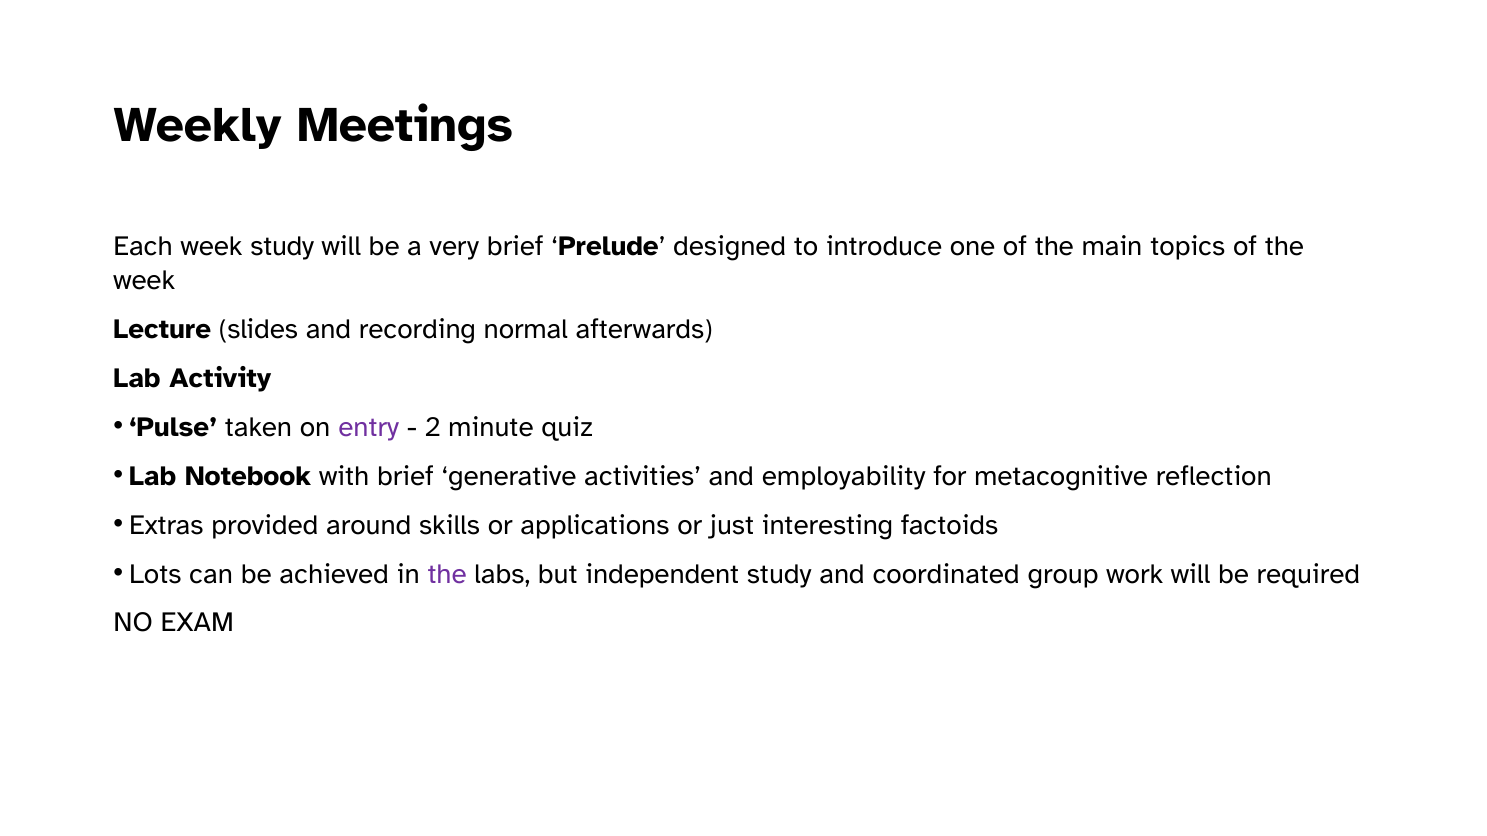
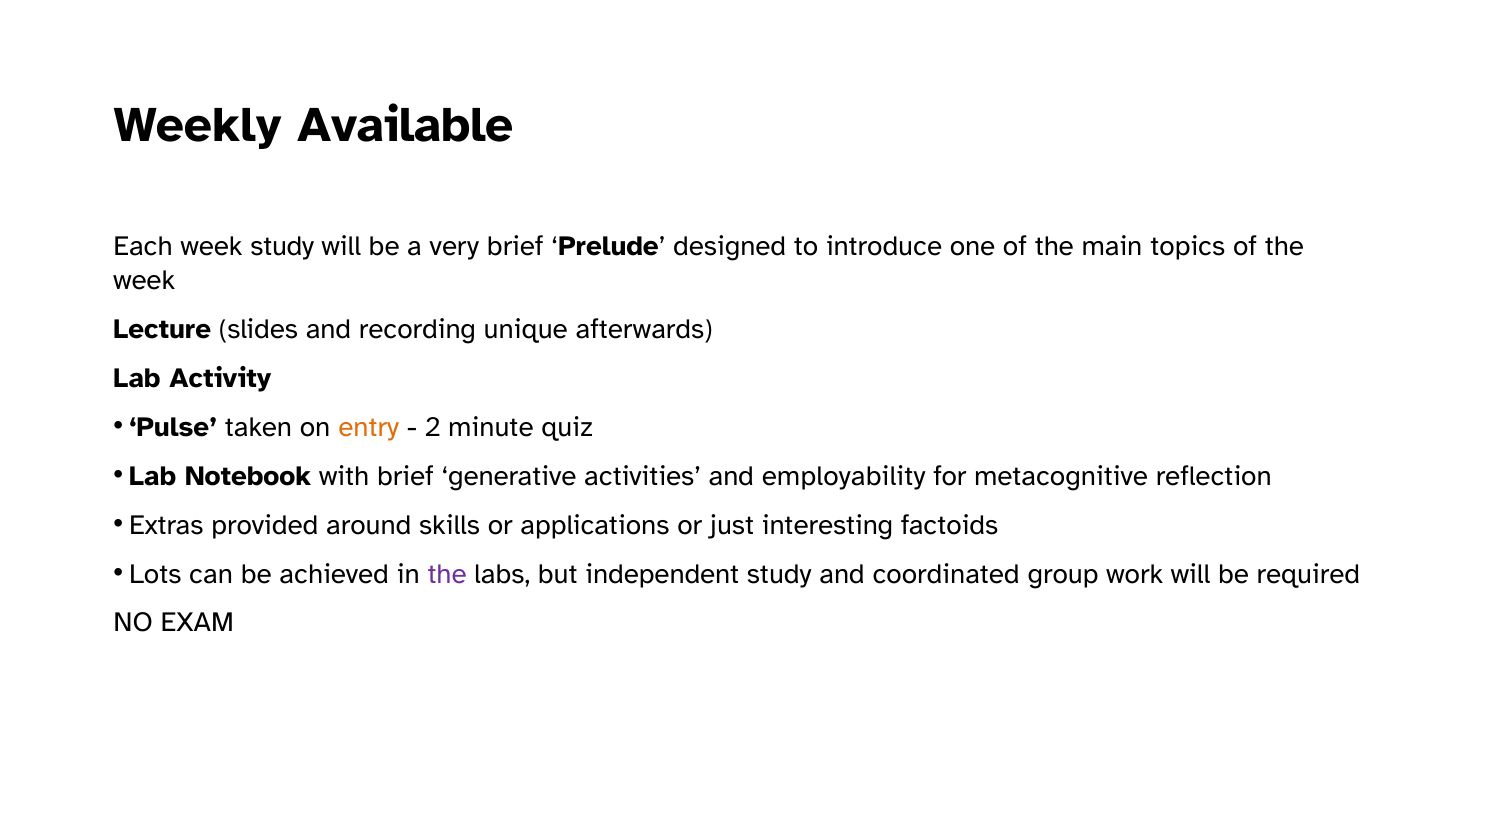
Meetings: Meetings -> Available
normal: normal -> unique
entry colour: purple -> orange
